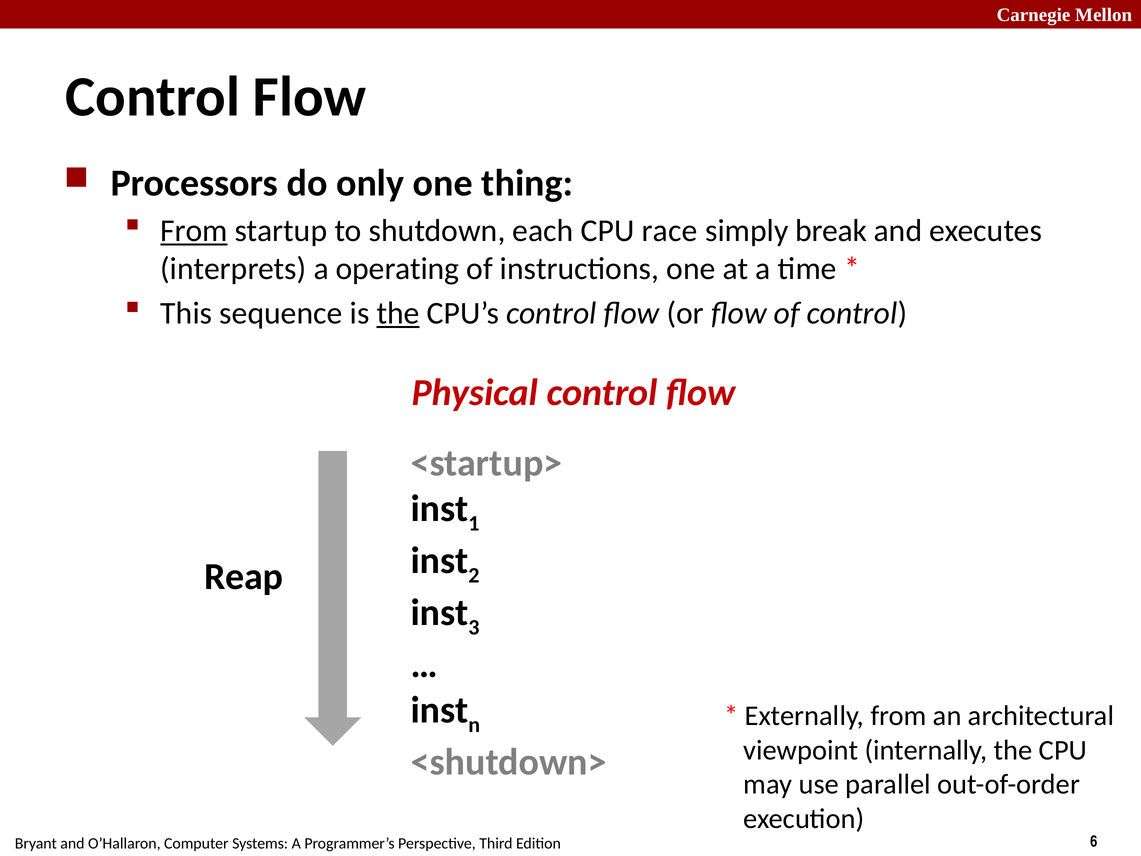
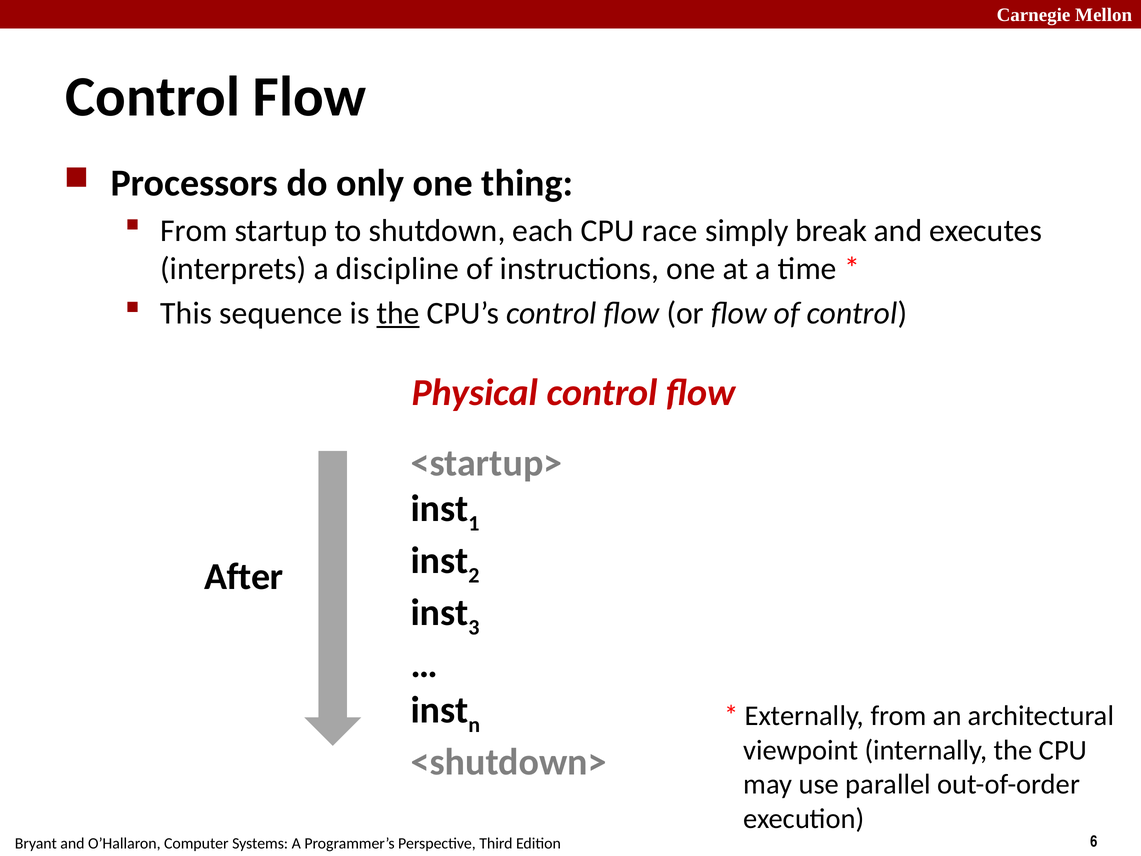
From at (194, 231) underline: present -> none
operating: operating -> discipline
Reap: Reap -> After
